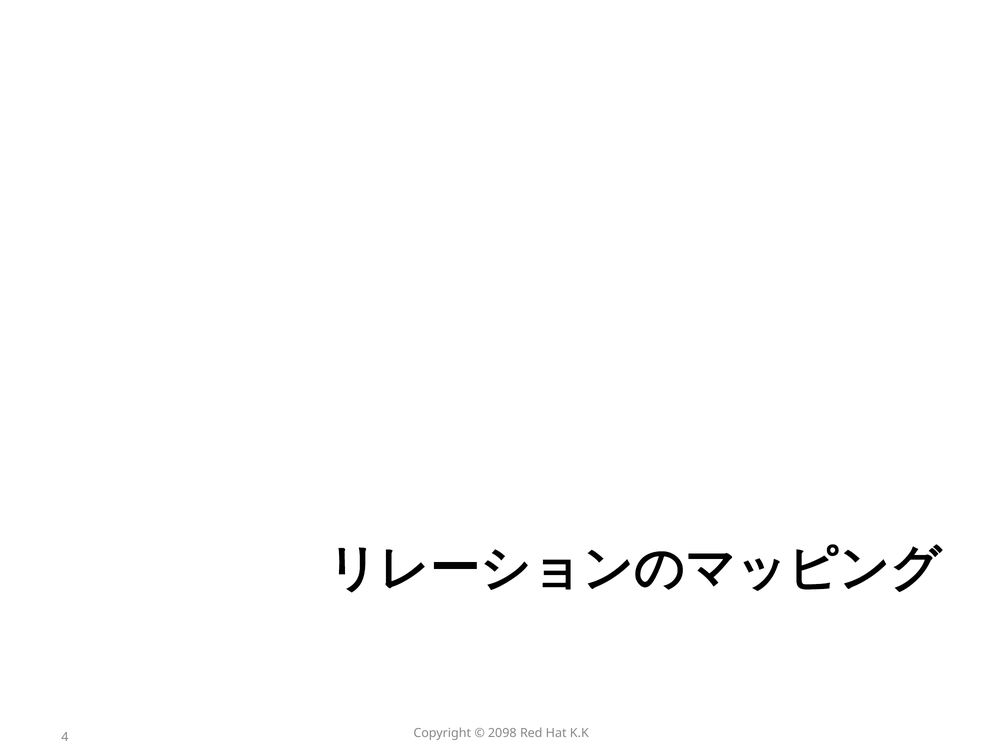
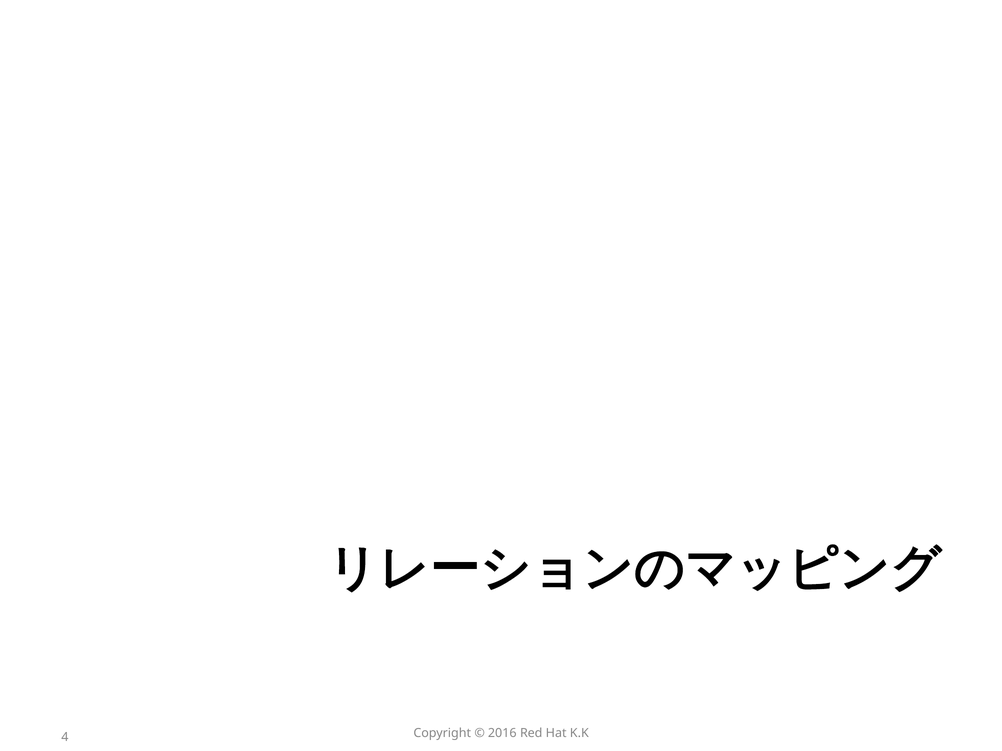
2098: 2098 -> 2016
